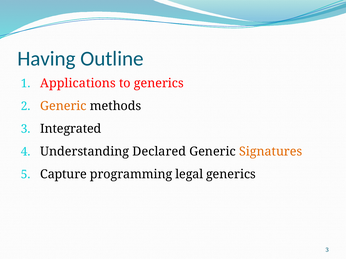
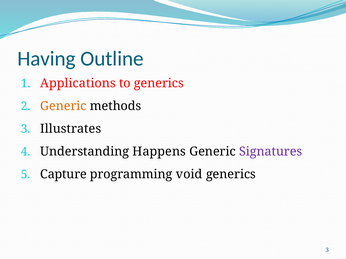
Integrated: Integrated -> Illustrates
Declared: Declared -> Happens
Signatures colour: orange -> purple
legal: legal -> void
